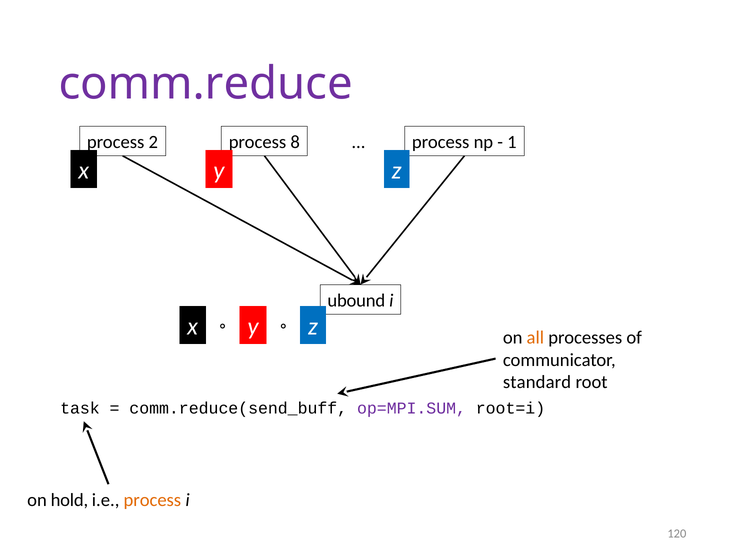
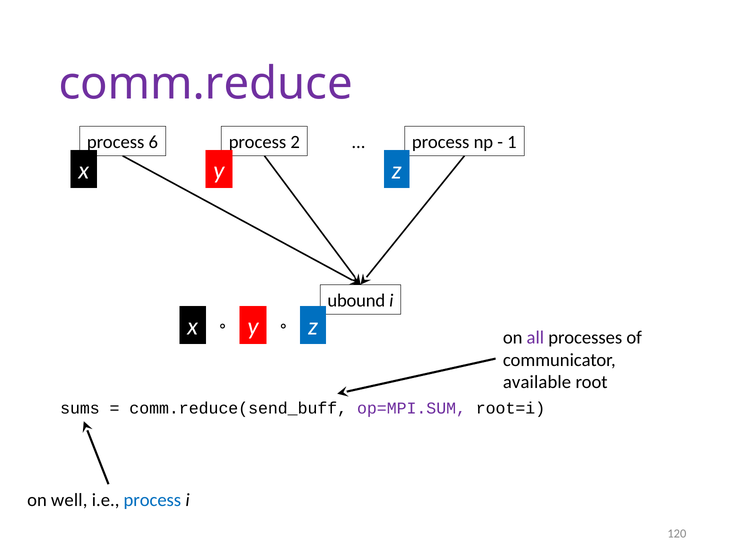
2: 2 -> 6
8: 8 -> 2
all colour: orange -> purple
standard: standard -> available
task: task -> sums
hold: hold -> well
process at (152, 500) colour: orange -> blue
